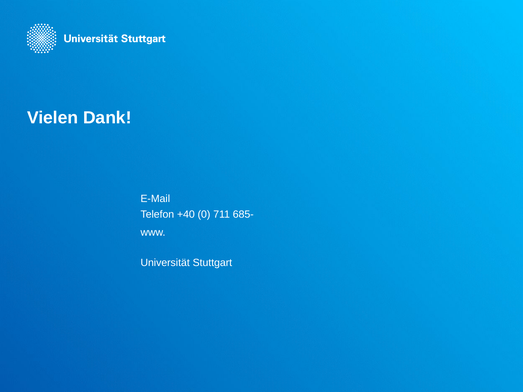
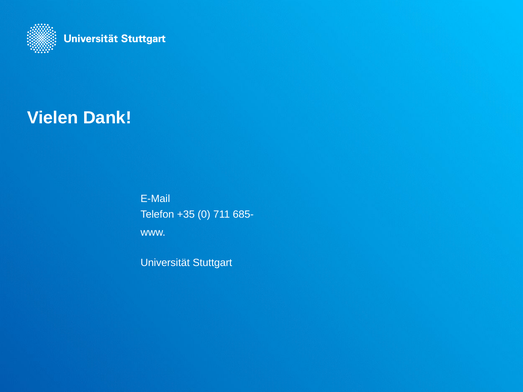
+40: +40 -> +35
